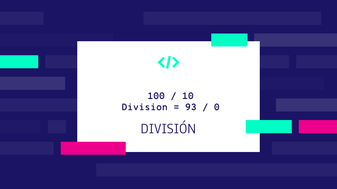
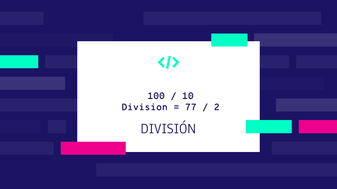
93: 93 -> 77
0: 0 -> 2
